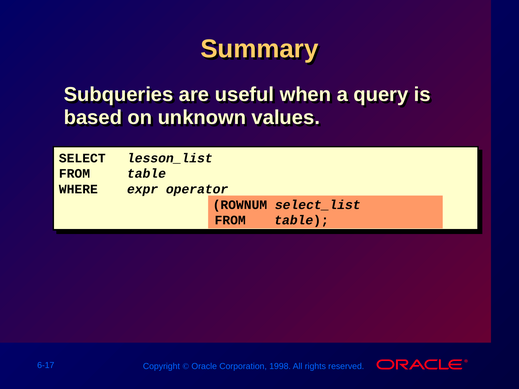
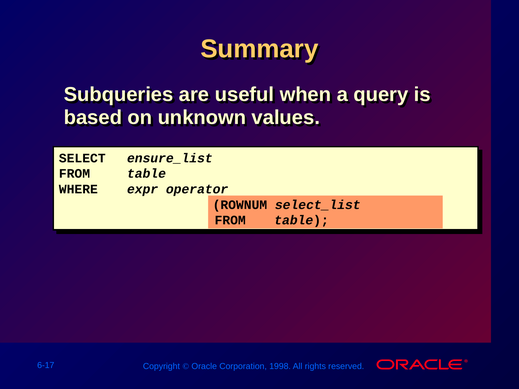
lesson_list: lesson_list -> ensure_list
